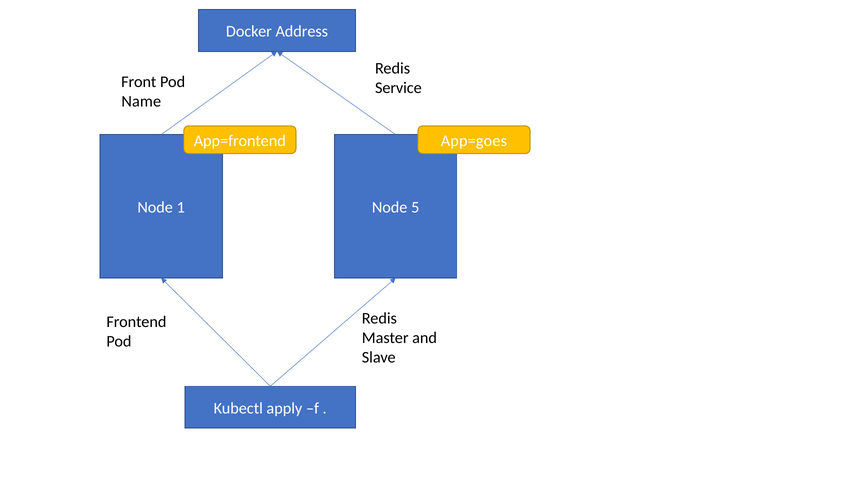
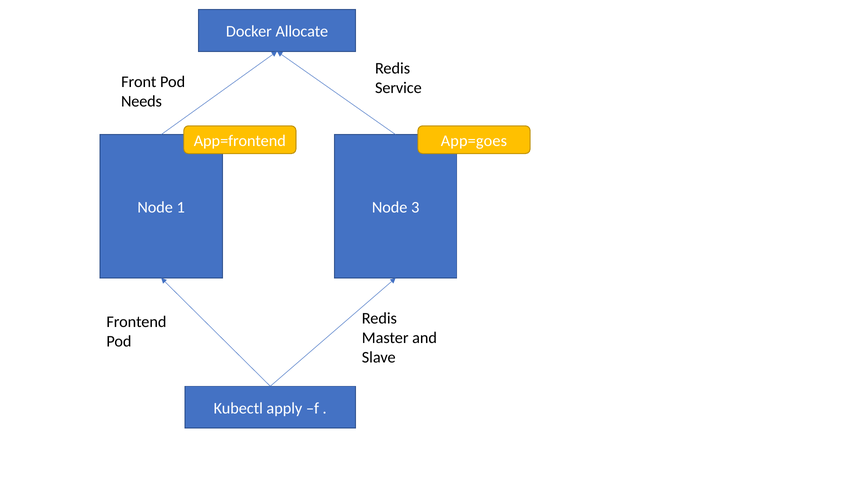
Address: Address -> Allocate
Name: Name -> Needs
5: 5 -> 3
